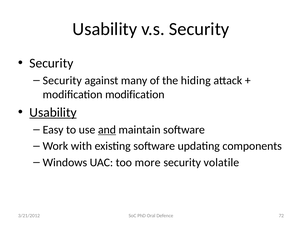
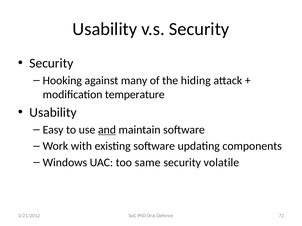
Security at (62, 81): Security -> Hooking
modification modification: modification -> temperature
Usability at (53, 113) underline: present -> none
more: more -> same
